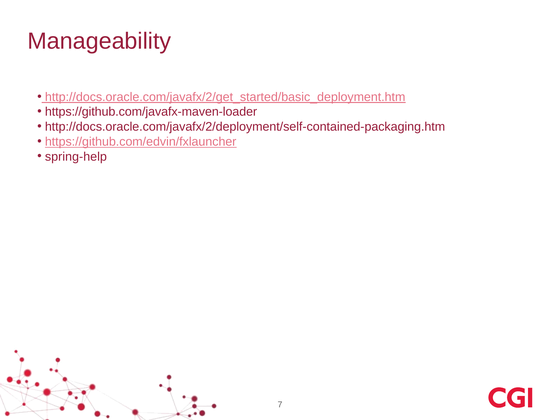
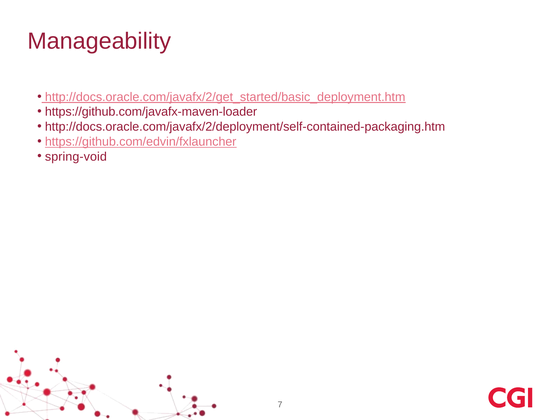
spring-help: spring-help -> spring-void
